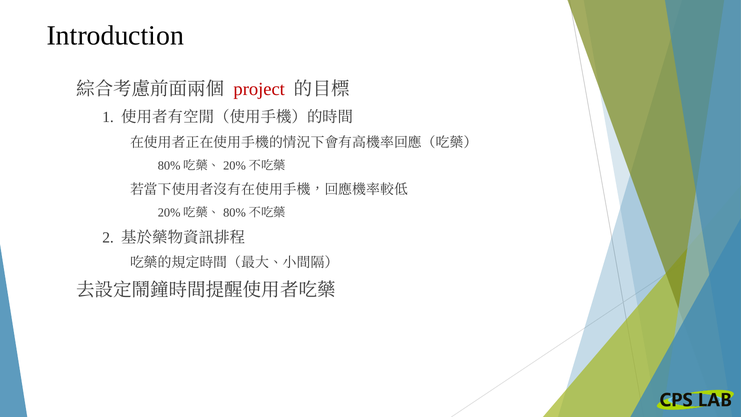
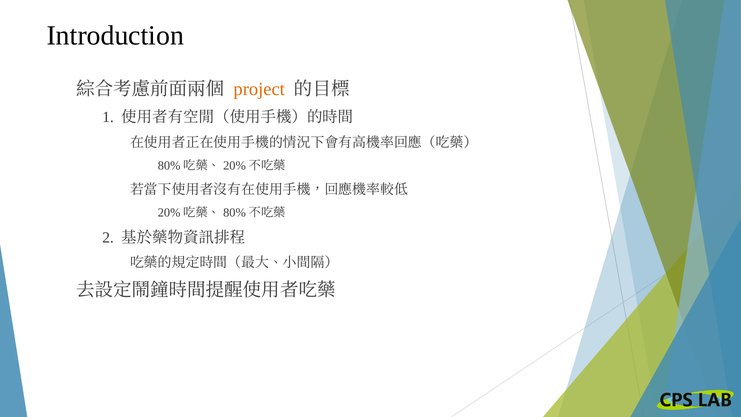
project colour: red -> orange
